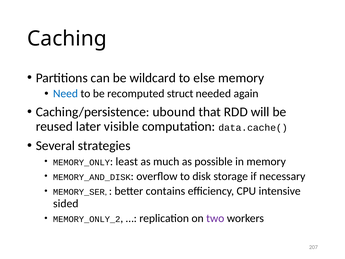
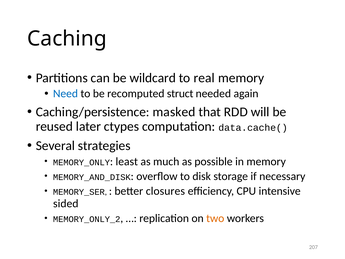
else: else -> real
ubound: ubound -> masked
visible: visible -> ctypes
contains: contains -> closures
two colour: purple -> orange
